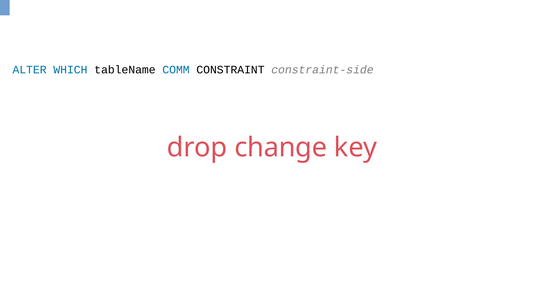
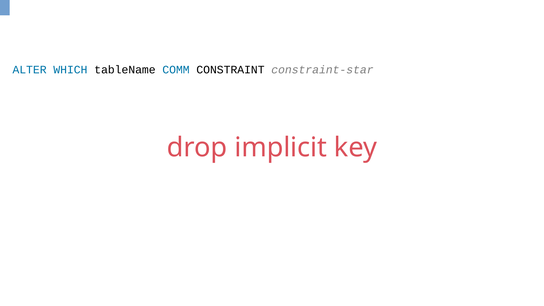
constraint-side: constraint-side -> constraint-star
change: change -> implicit
